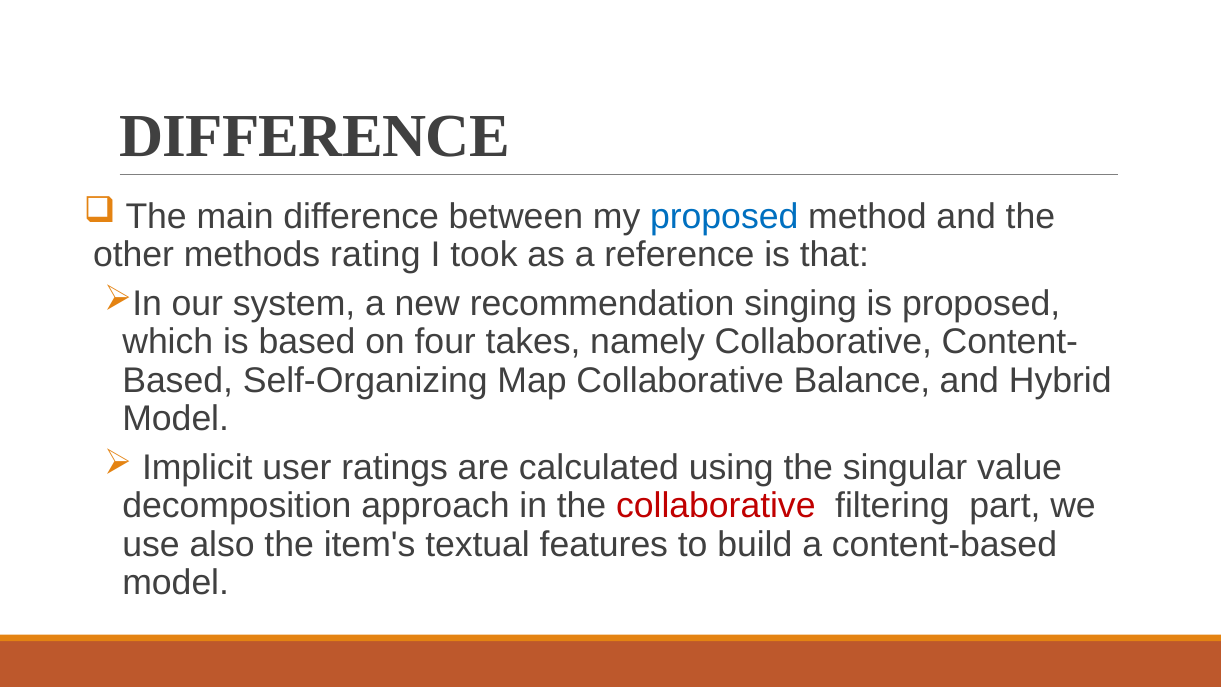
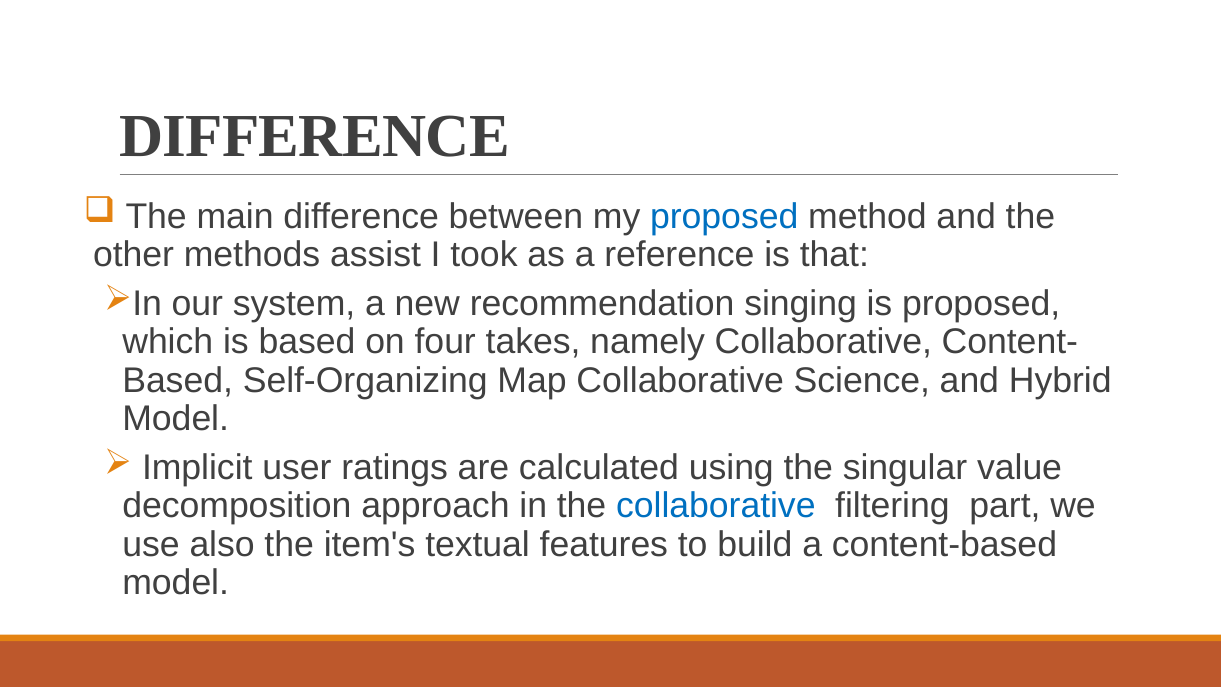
rating: rating -> assist
Balance: Balance -> Science
collaborative at (716, 506) colour: red -> blue
